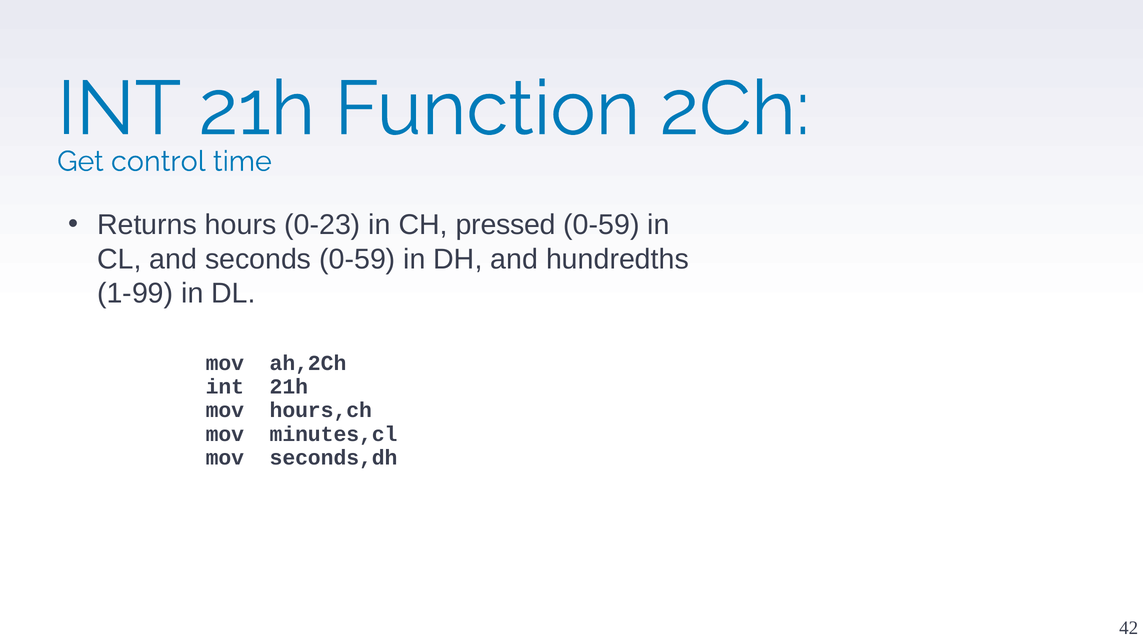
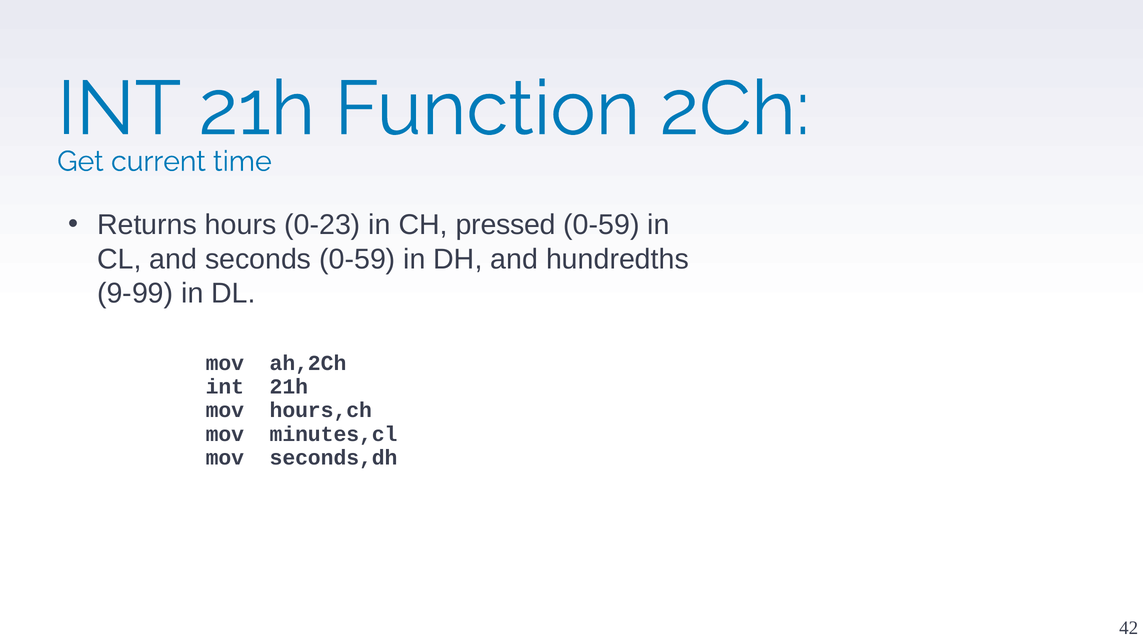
control: control -> current
1-99: 1-99 -> 9-99
